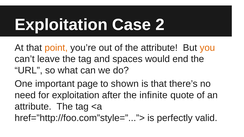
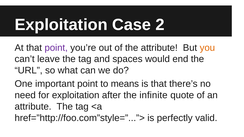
point at (56, 48) colour: orange -> purple
important page: page -> point
shown: shown -> means
